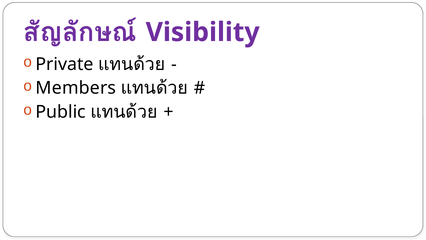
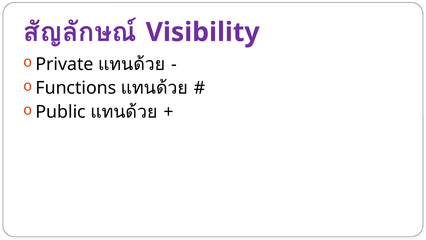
Members: Members -> Functions
